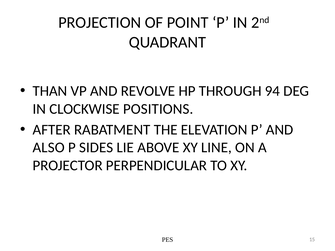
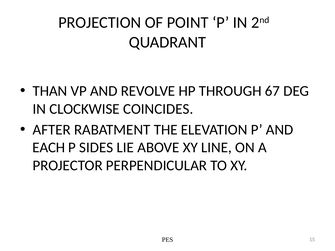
94: 94 -> 67
POSITIONS: POSITIONS -> COINCIDES
ALSO: ALSO -> EACH
